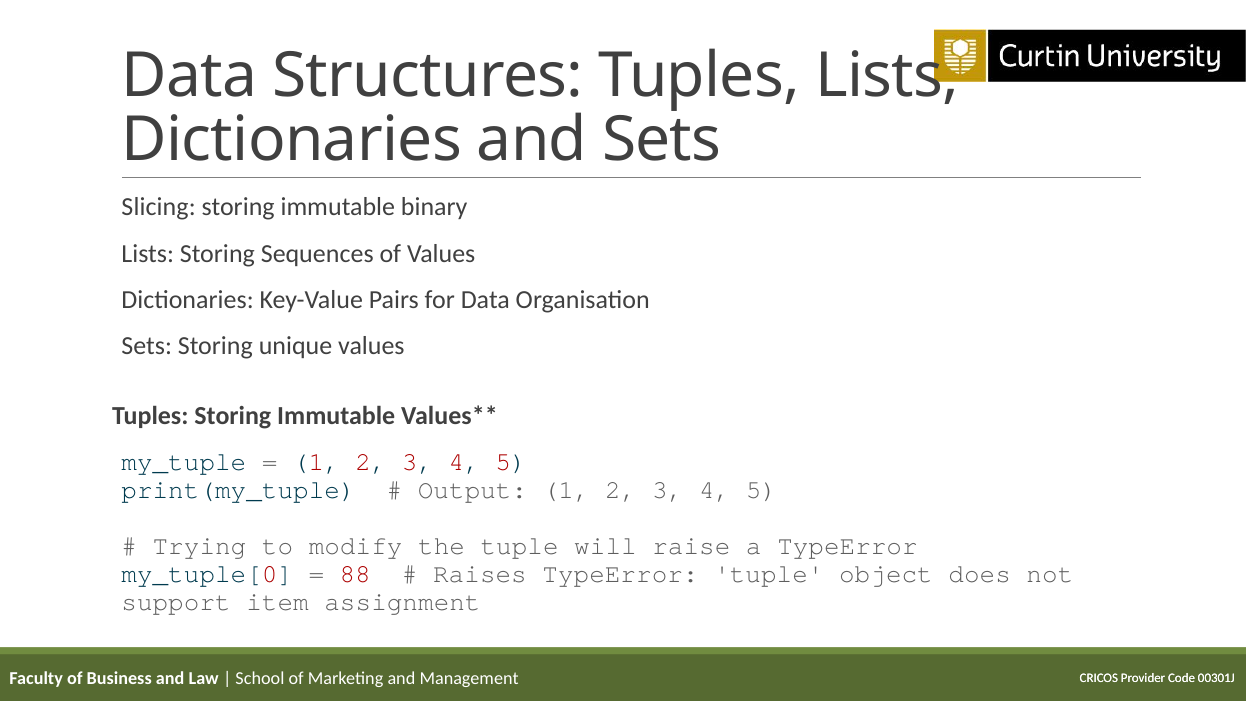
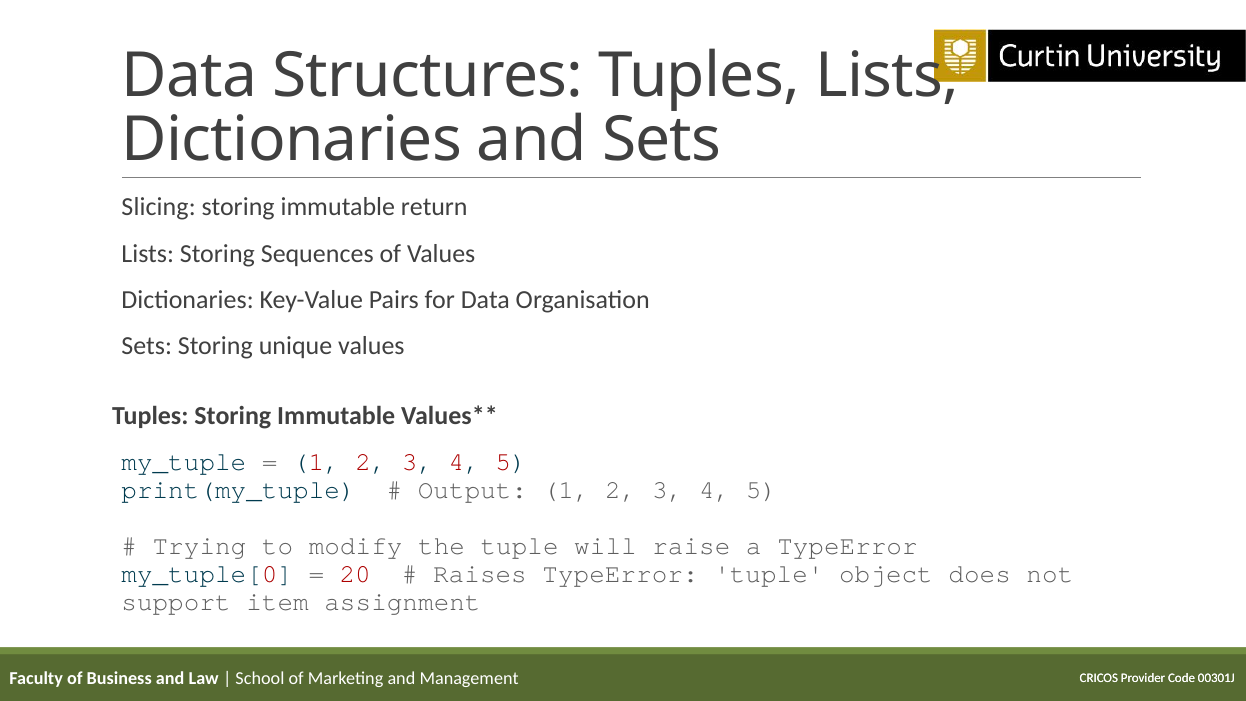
binary: binary -> return
88: 88 -> 20
